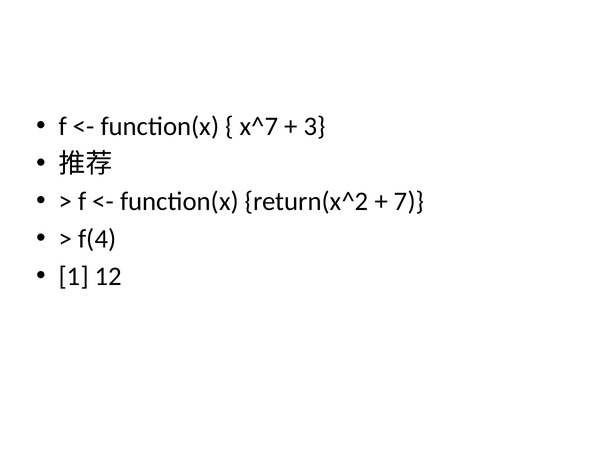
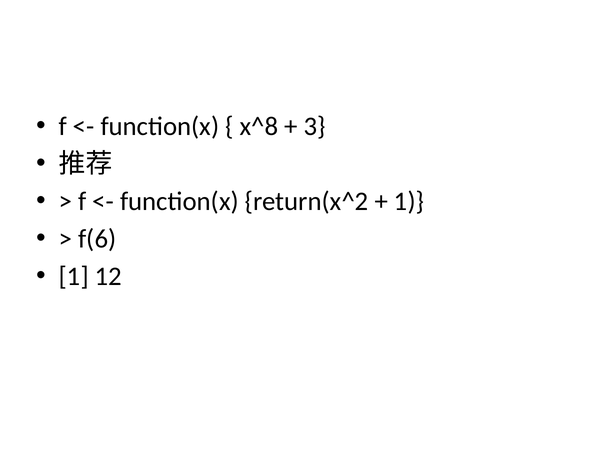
x^7: x^7 -> x^8
7 at (409, 202): 7 -> 1
f(4: f(4 -> f(6
